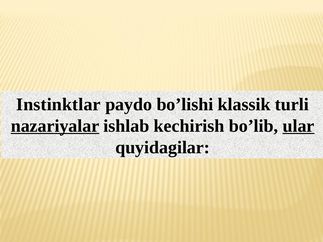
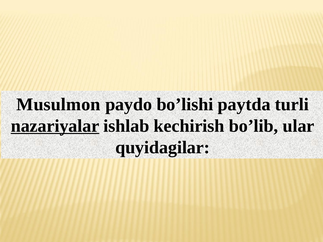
Instinktlar: Instinktlar -> Musulmon
klassik: klassik -> paytda
ular underline: present -> none
